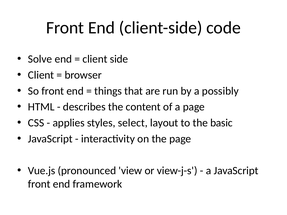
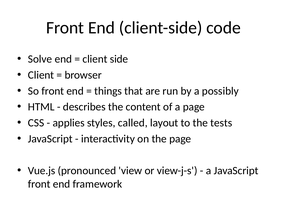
select: select -> called
basic: basic -> tests
